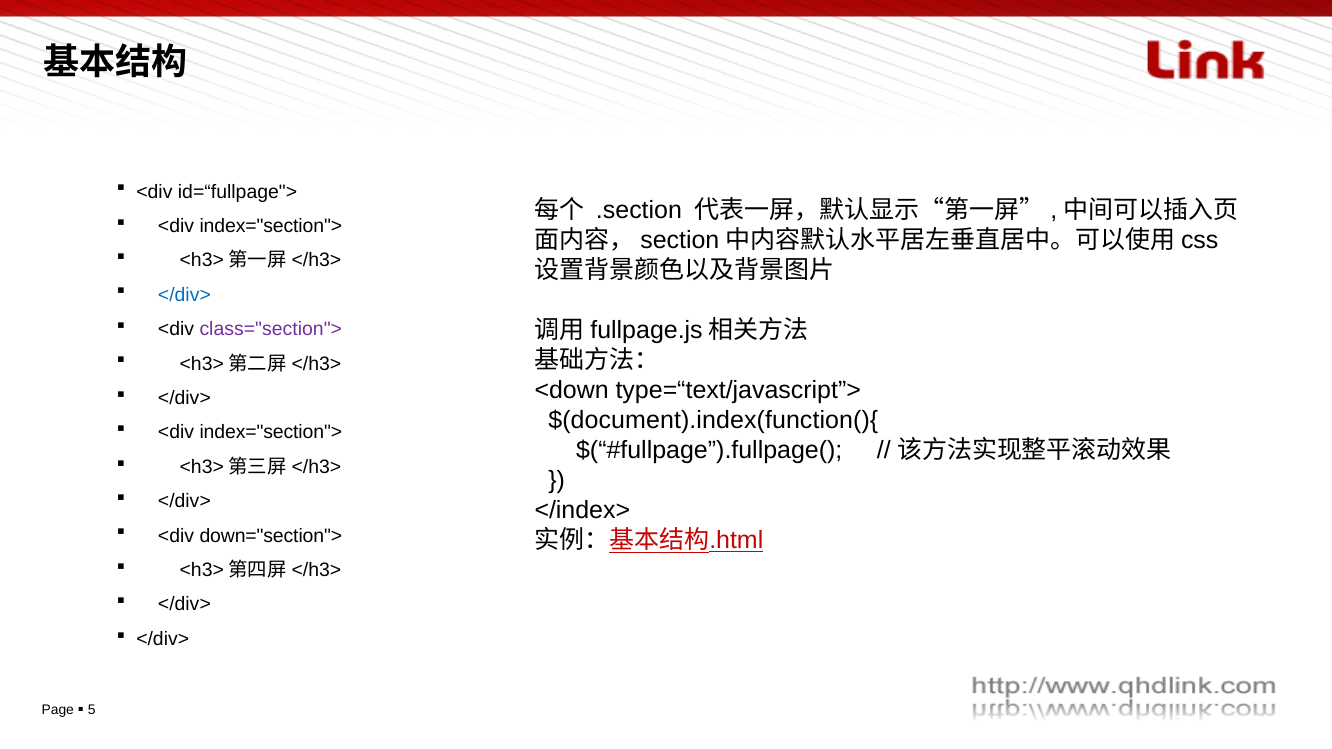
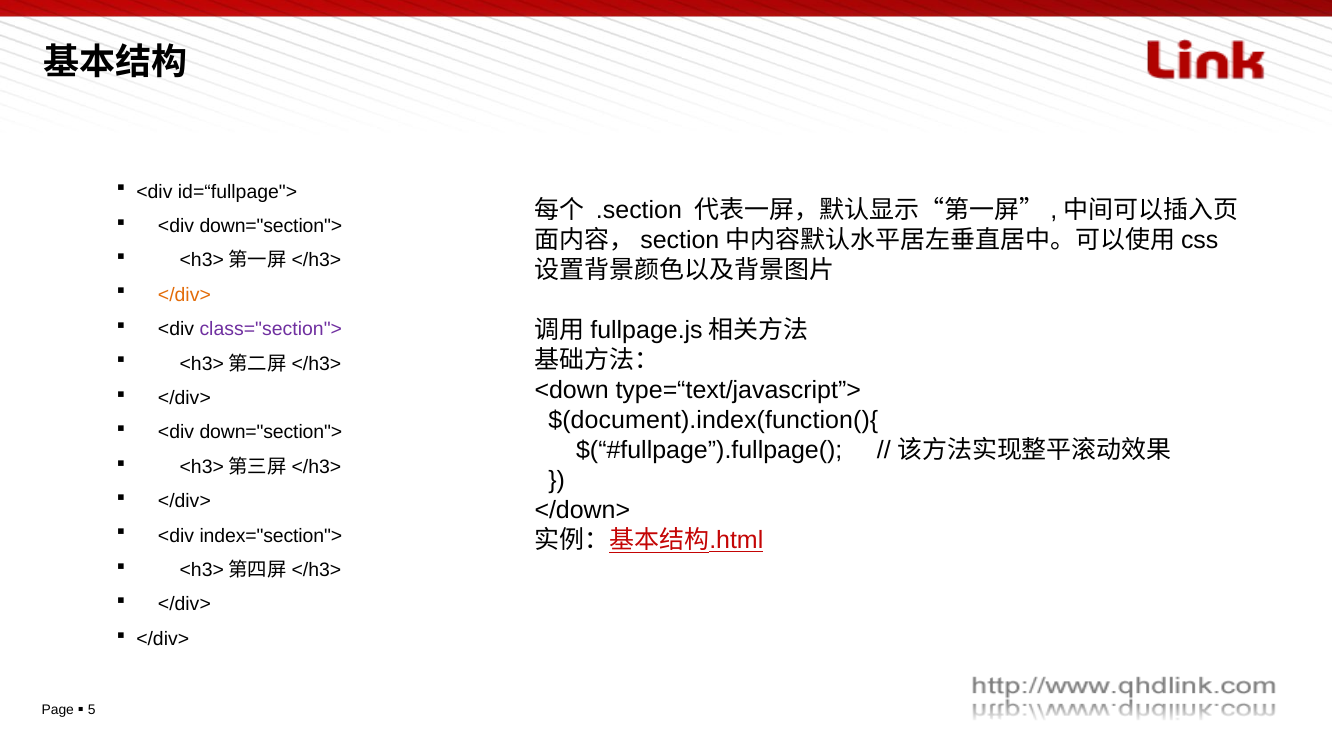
index="section"> at (271, 226): index="section"> -> down="section">
</div> at (184, 295) colour: blue -> orange
index="section"> at (271, 433): index="section"> -> down="section">
</index>: </index> -> </down>
down="section">: down="section"> -> index="section">
